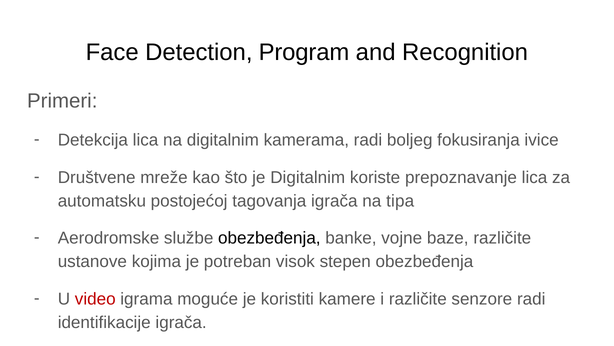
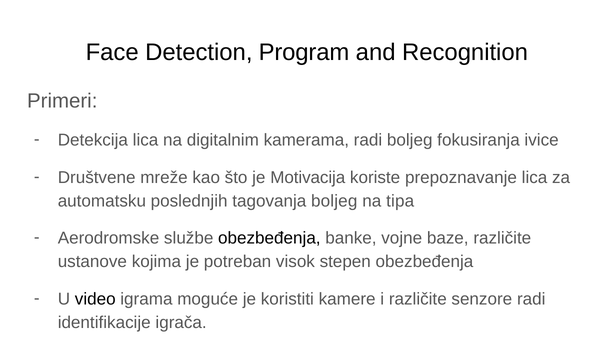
je Digitalnim: Digitalnim -> Motivacija
postojećoj: postojećoj -> poslednjih
tagovanja igrača: igrača -> boljeg
video colour: red -> black
